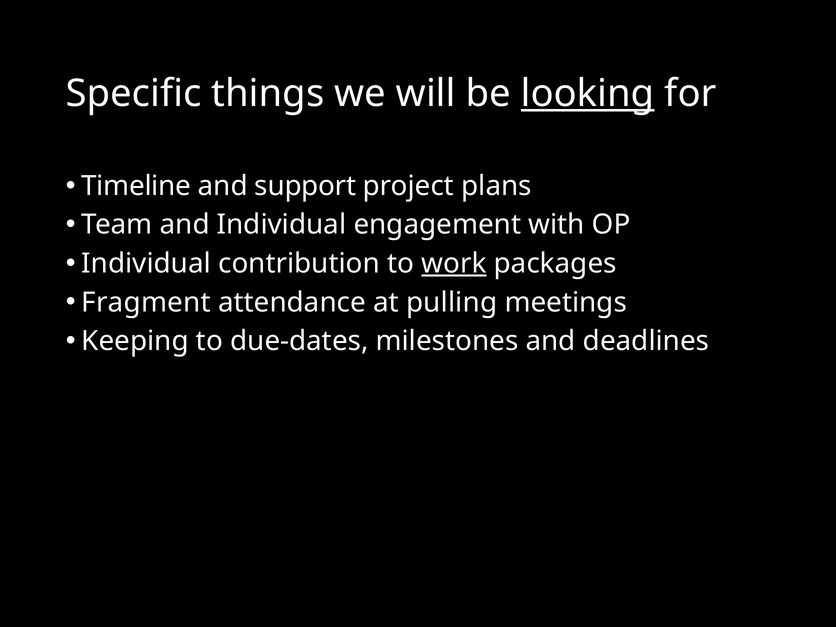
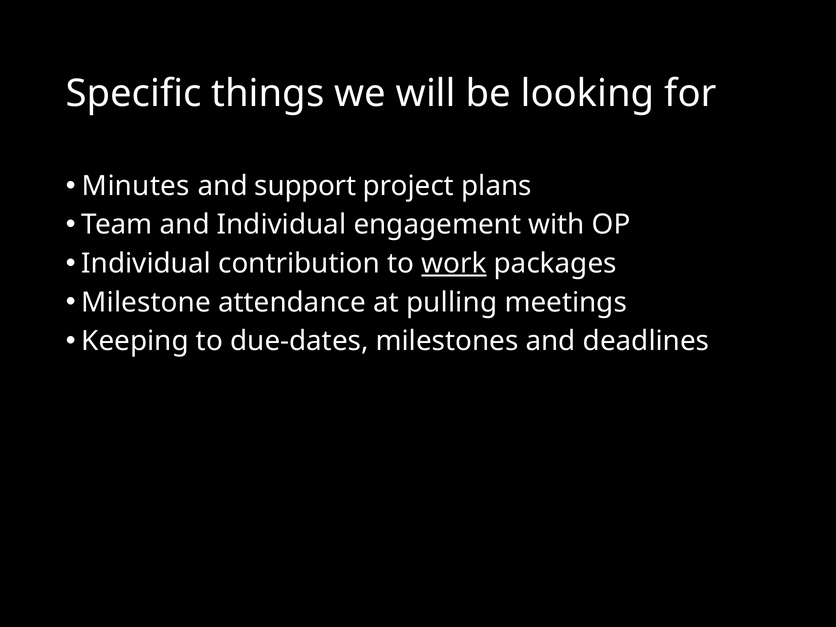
looking underline: present -> none
Timeline: Timeline -> Minutes
Fragment: Fragment -> Milestone
